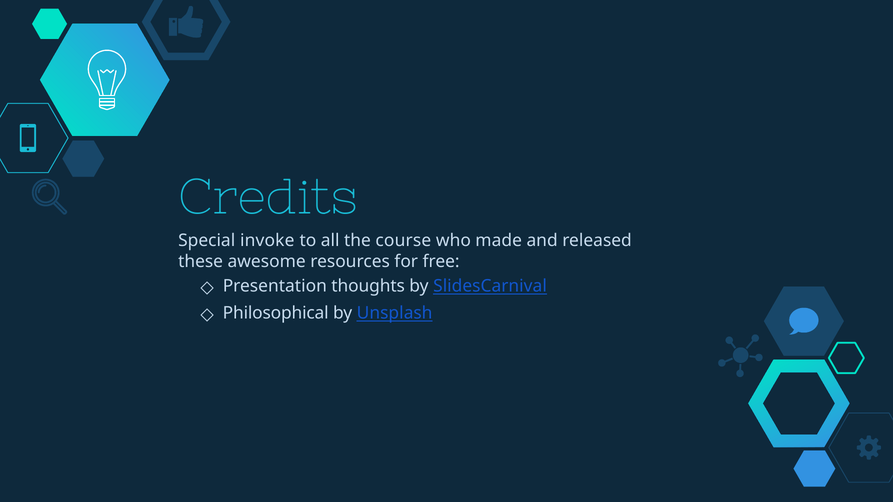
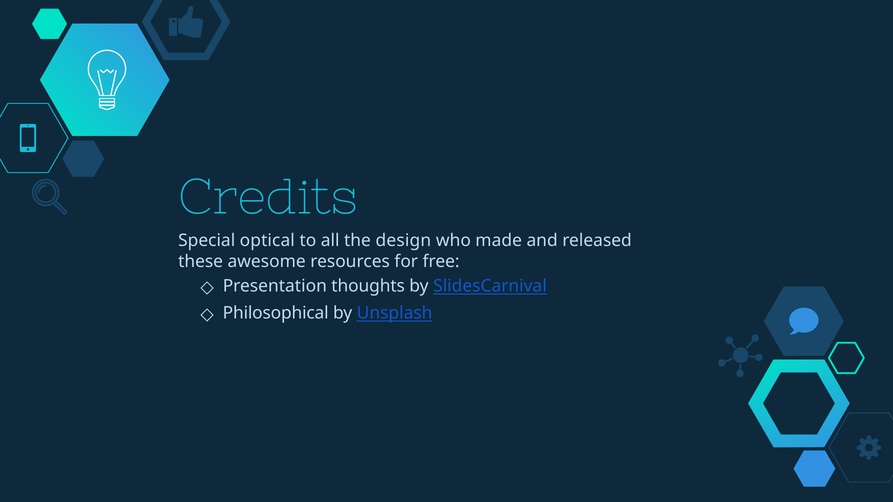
invoke: invoke -> optical
course: course -> design
